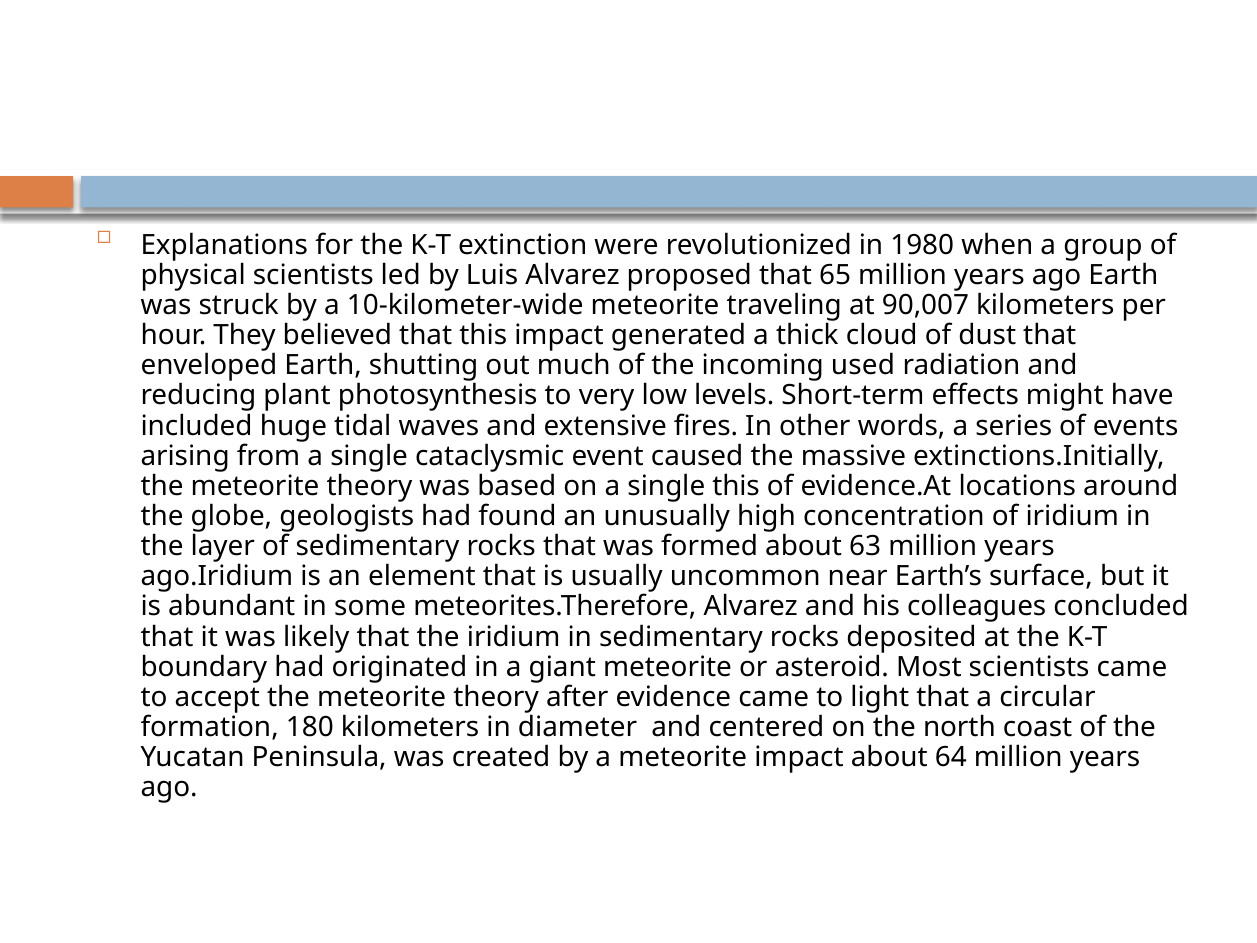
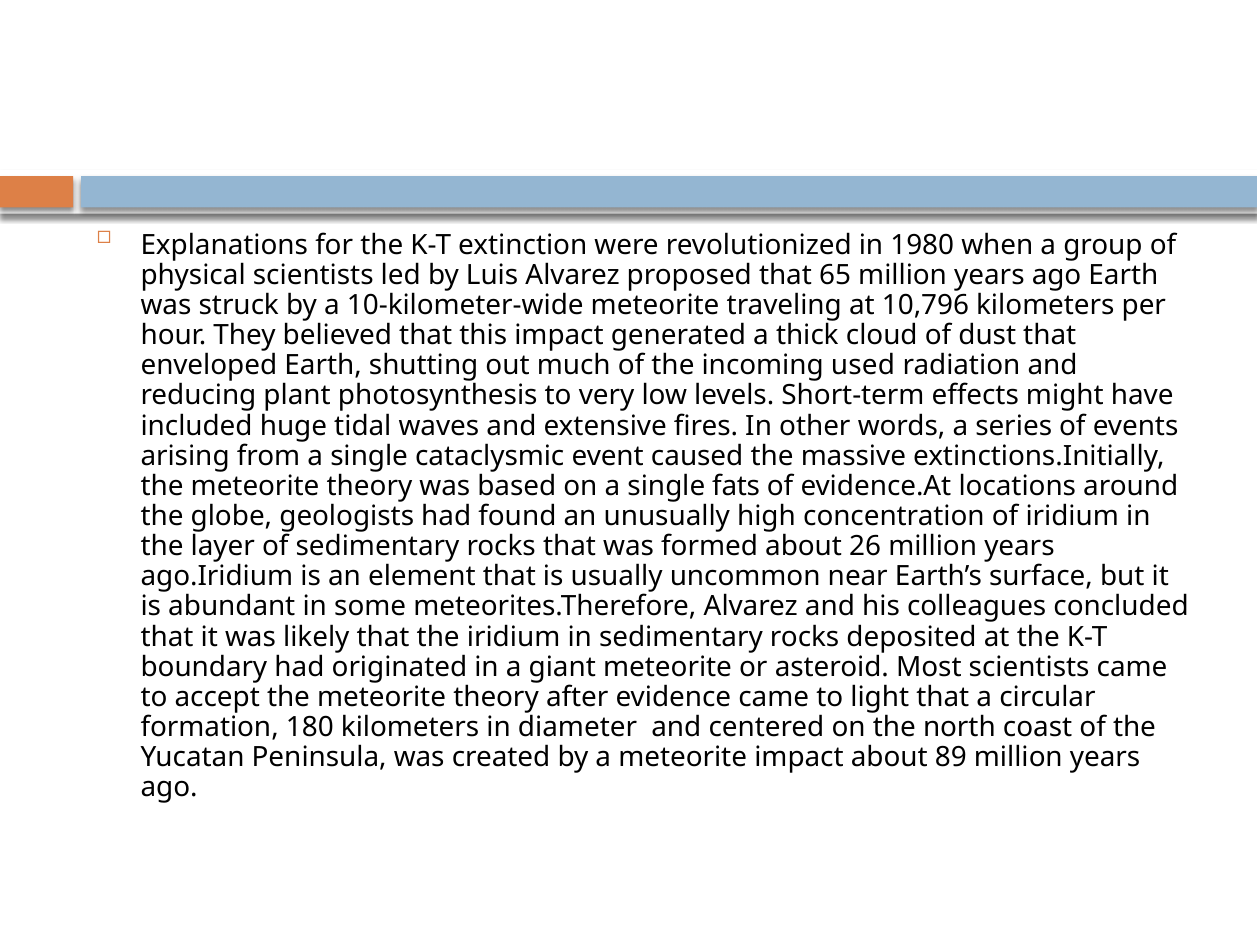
90,007: 90,007 -> 10,796
single this: this -> fats
63: 63 -> 26
64: 64 -> 89
